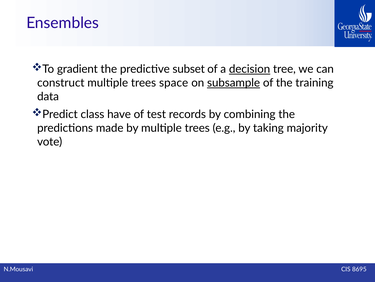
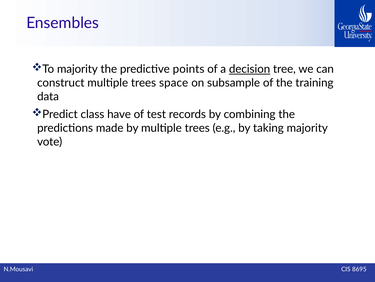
To gradient: gradient -> majority
subset: subset -> points
subsample underline: present -> none
